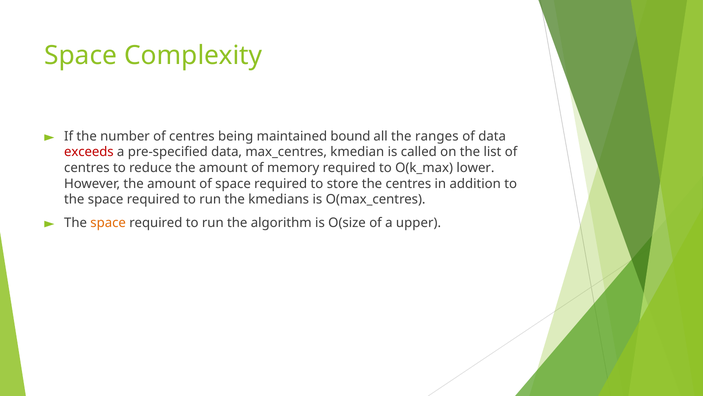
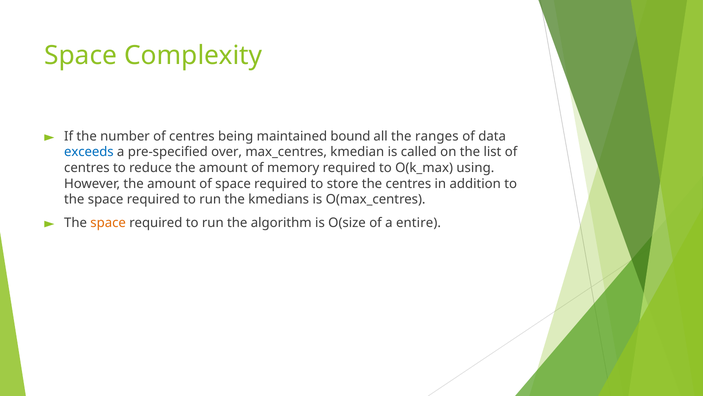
exceeds colour: red -> blue
pre-specified data: data -> over
lower: lower -> using
upper: upper -> entire
